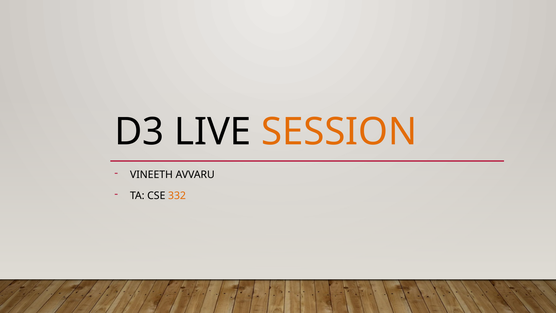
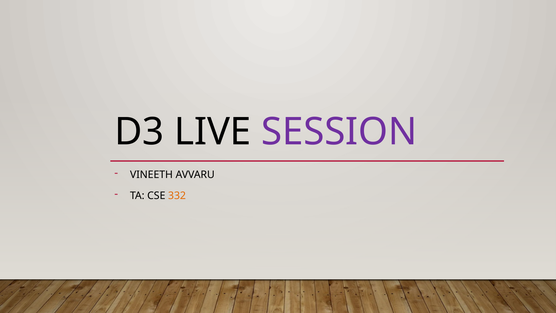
SESSION colour: orange -> purple
